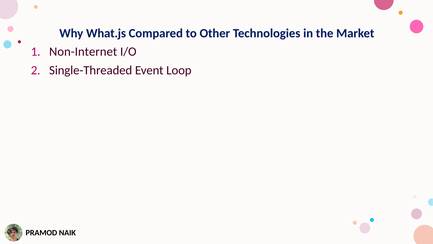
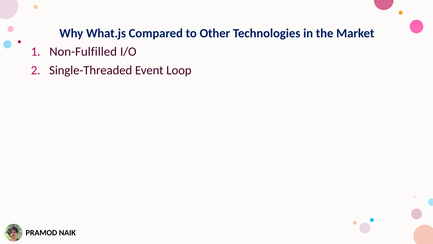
Non-Internet: Non-Internet -> Non-Fulfilled
